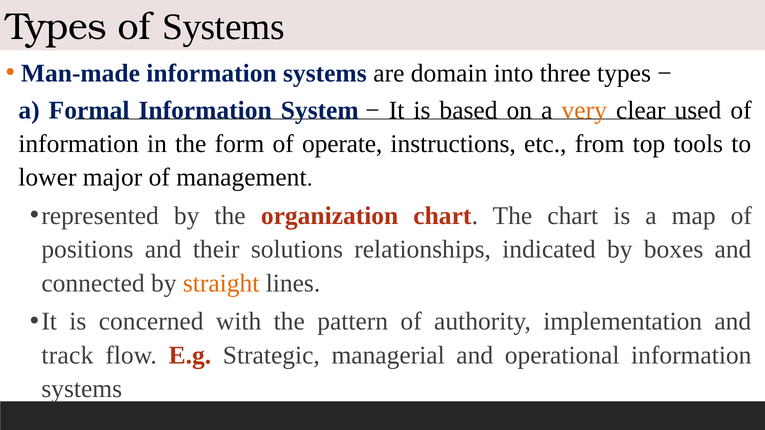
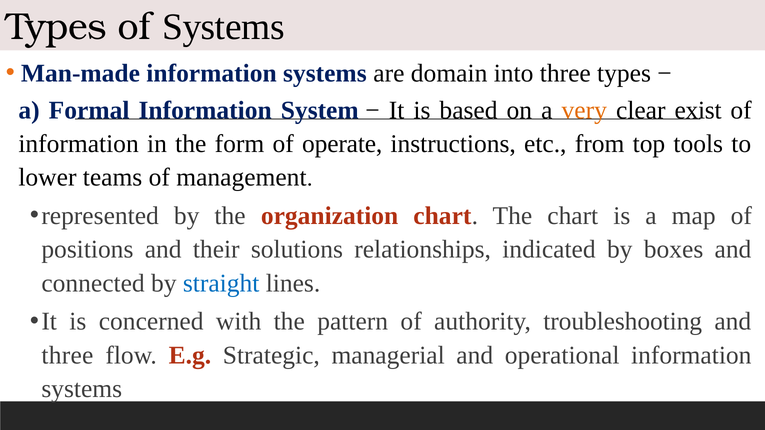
used: used -> exist
major: major -> teams
straight colour: orange -> blue
implementation: implementation -> troubleshooting
track at (67, 355): track -> three
